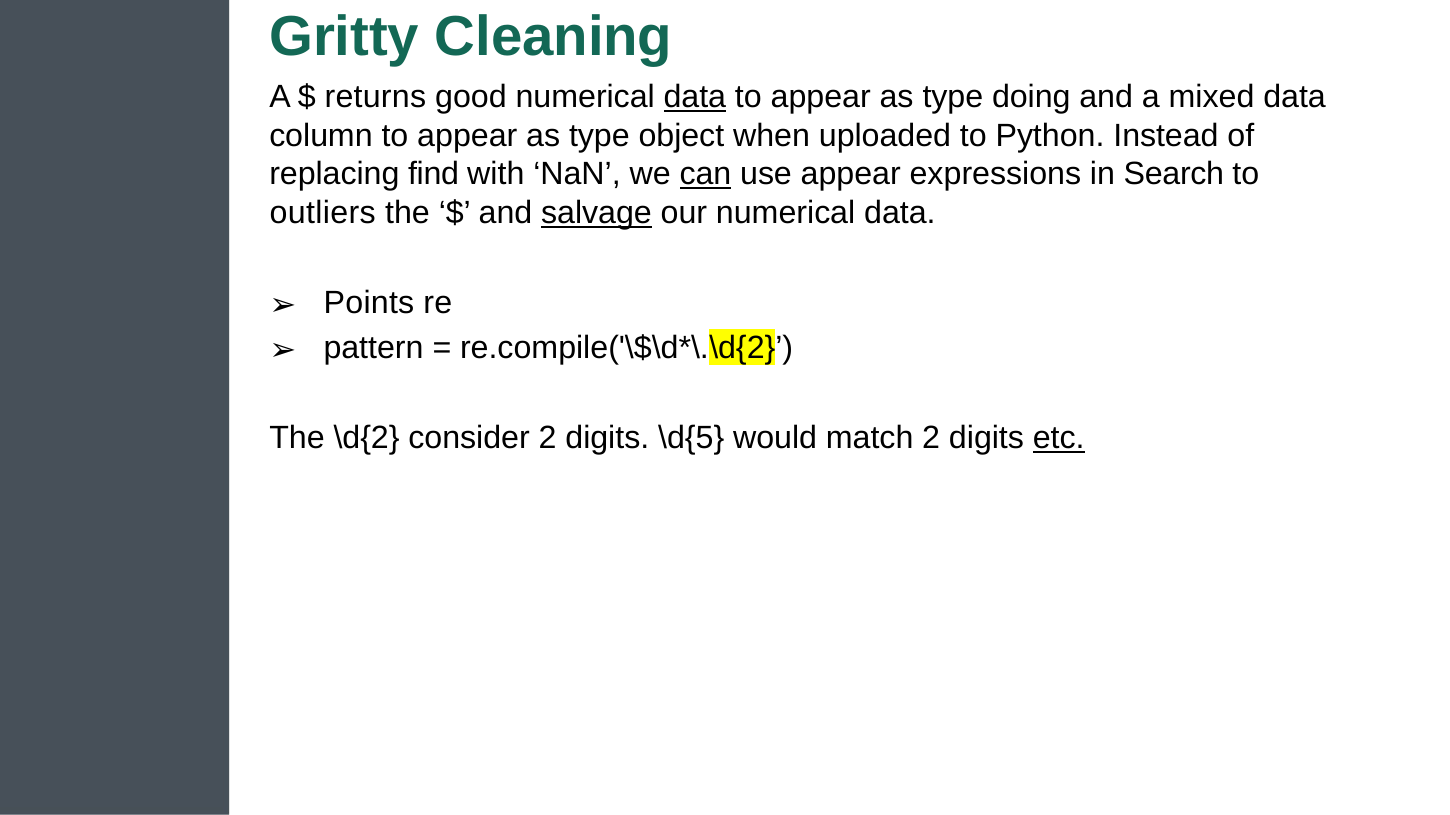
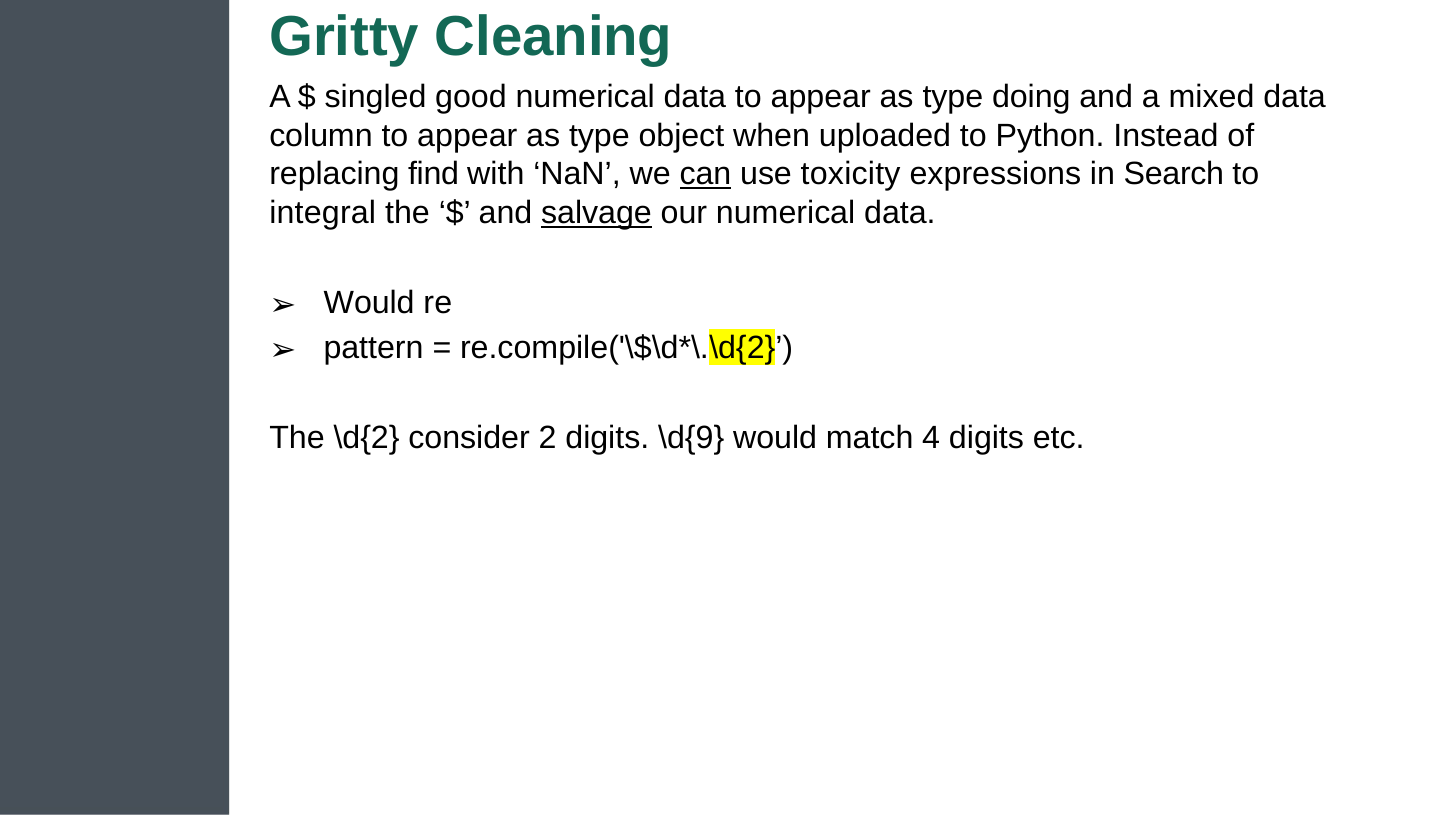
returns: returns -> singled
data at (695, 97) underline: present -> none
use appear: appear -> toxicity
outliers: outliers -> integral
Points at (369, 303): Points -> Would
\d{5: \d{5 -> \d{9
match 2: 2 -> 4
etc underline: present -> none
